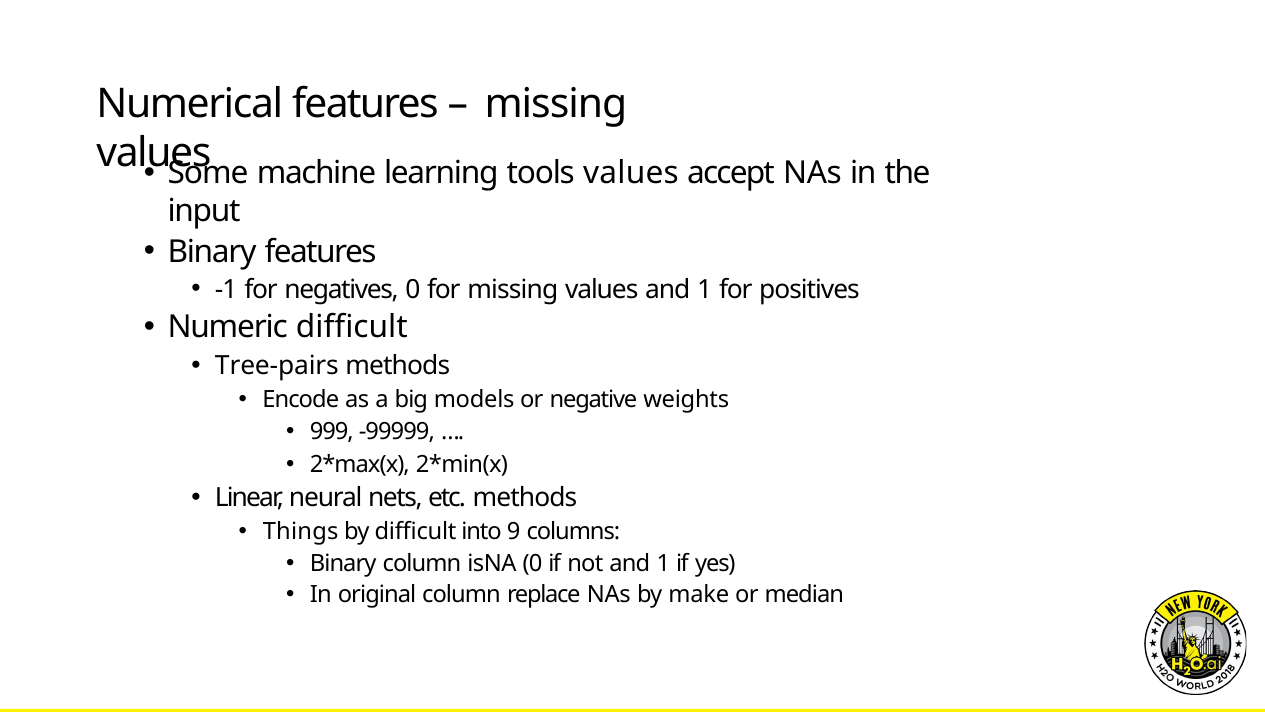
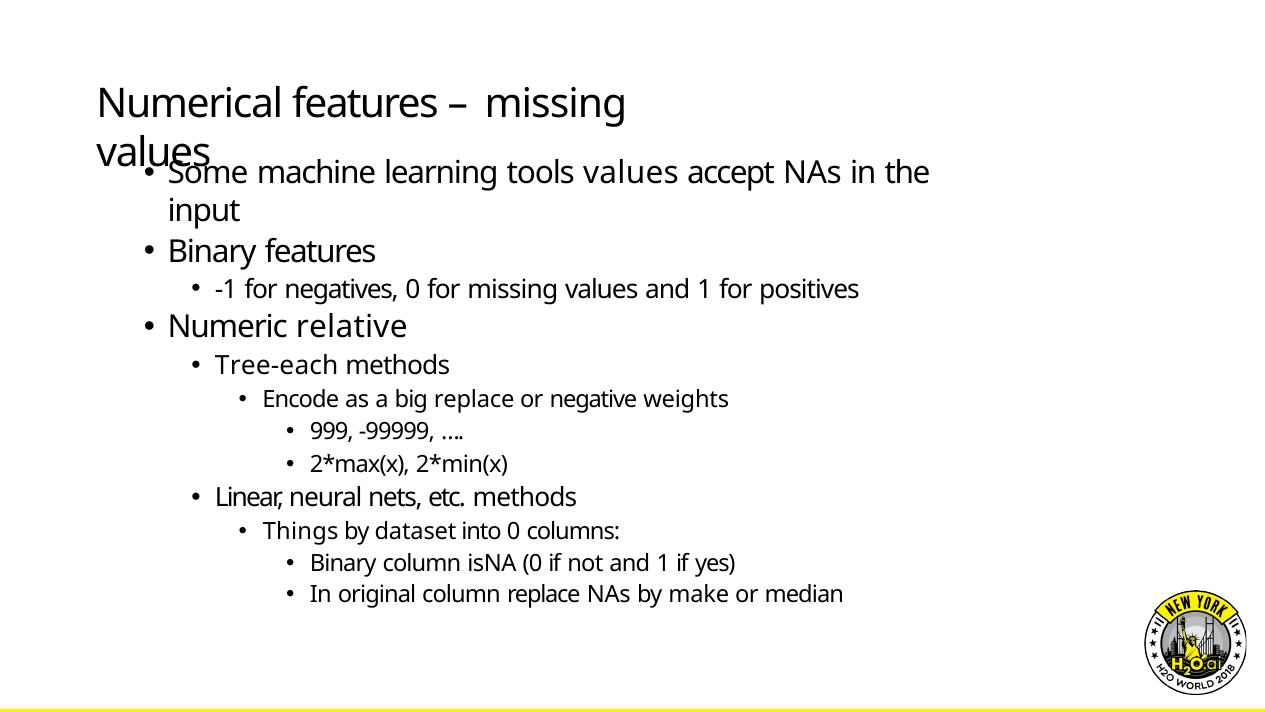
Numeric difficult: difficult -> relative
Tree-pairs: Tree-pairs -> Tree-each
big models: models -> replace
by difficult: difficult -> dataset
into 9: 9 -> 0
